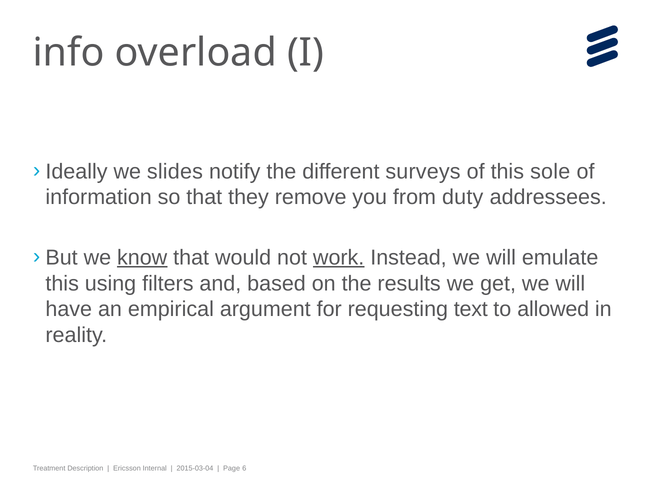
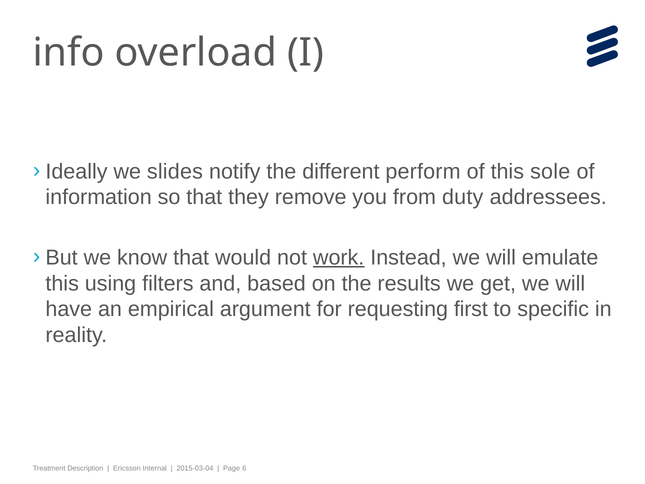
surveys: surveys -> perform
know underline: present -> none
text: text -> first
allowed: allowed -> specific
